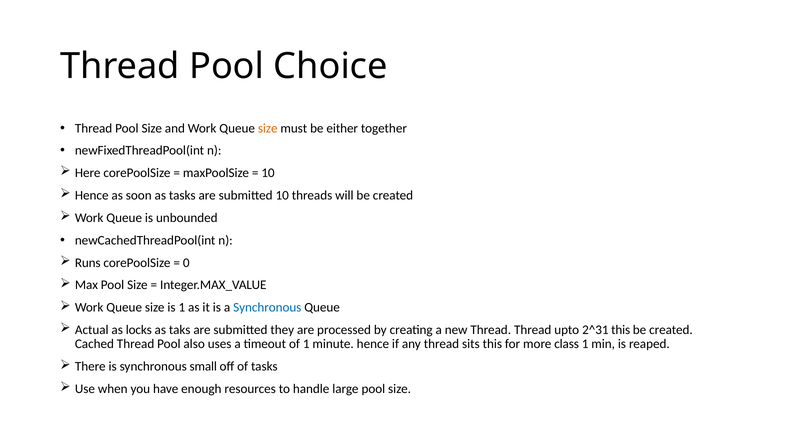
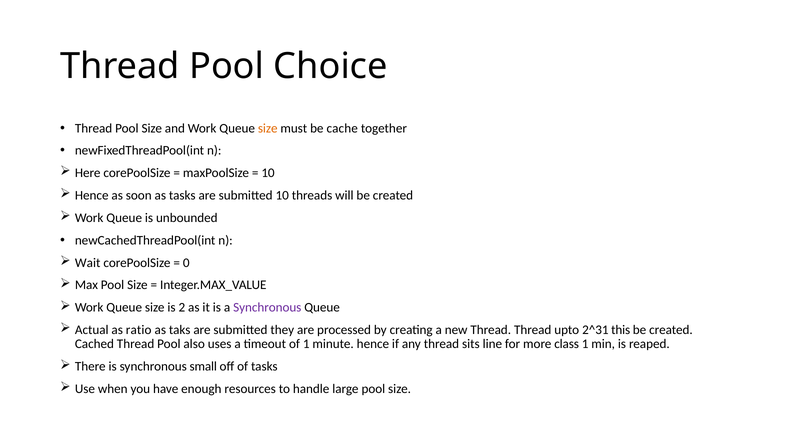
either: either -> cache
Runs: Runs -> Wait
is 1: 1 -> 2
Synchronous at (267, 307) colour: blue -> purple
locks: locks -> ratio
sits this: this -> line
